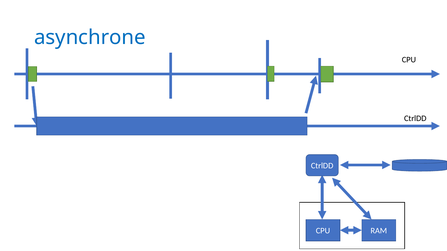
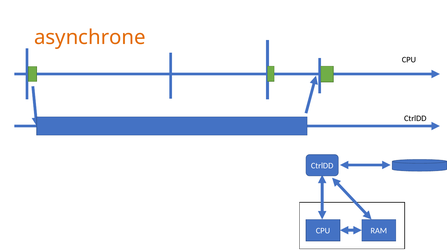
asynchrone colour: blue -> orange
